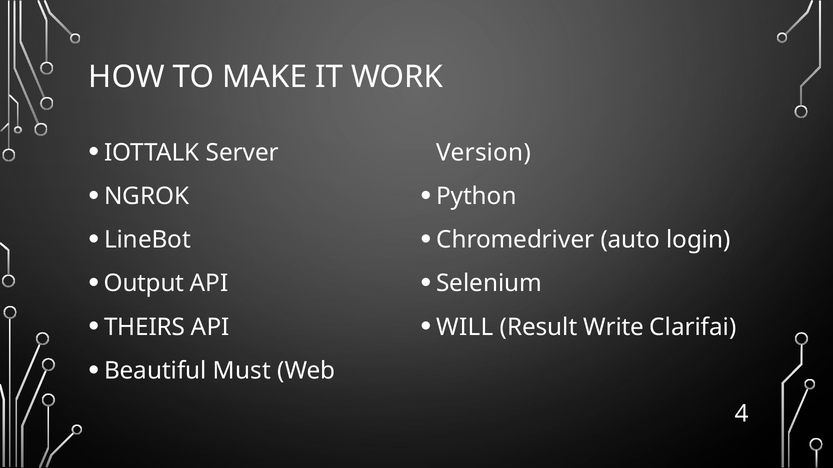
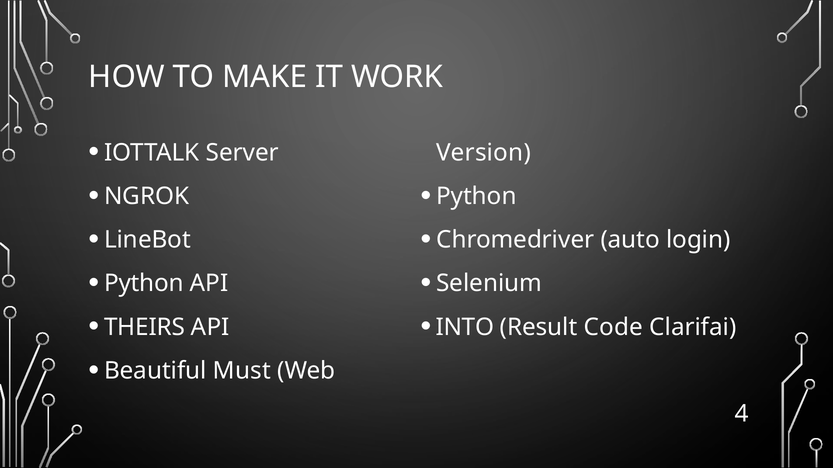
Output at (144, 284): Output -> Python
WILL: WILL -> INTO
Write: Write -> Code
